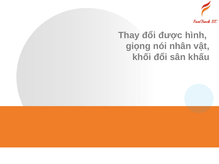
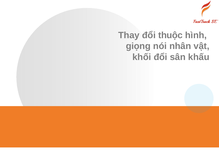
được: được -> thuộc
